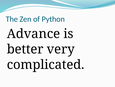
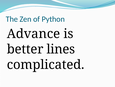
very: very -> lines
